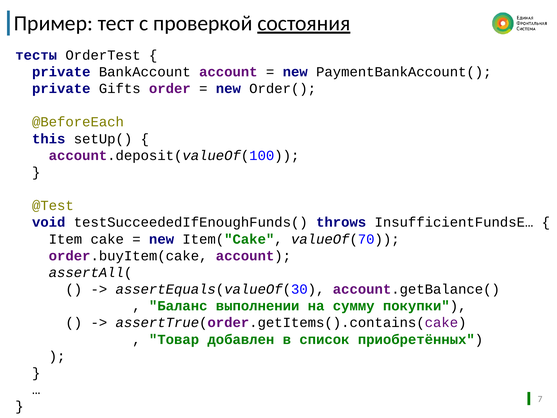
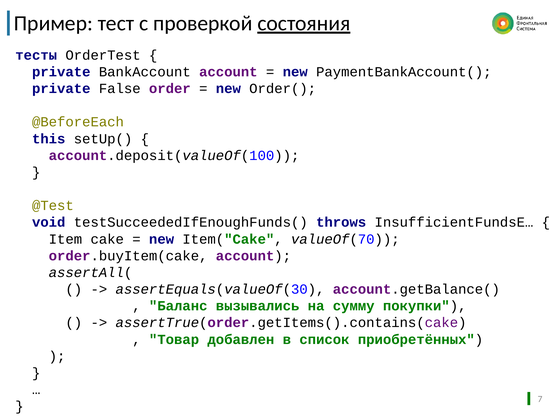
Gifts: Gifts -> False
выполнении: выполнении -> вызывались
